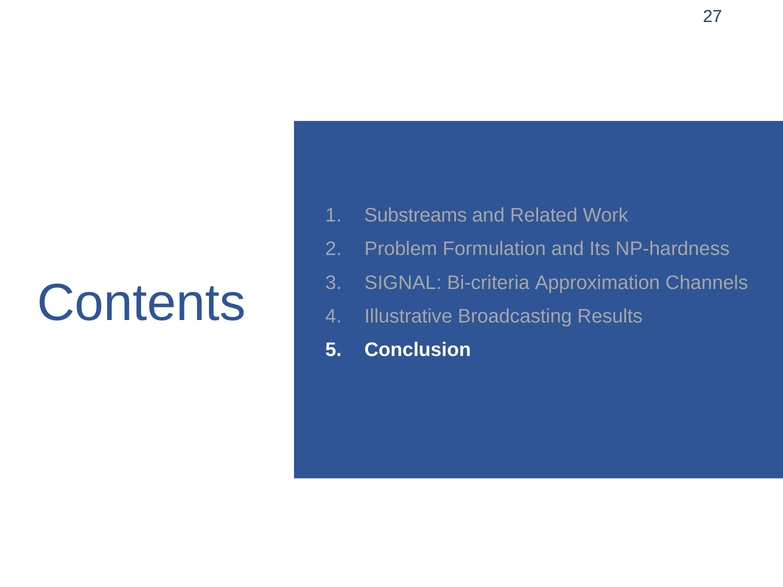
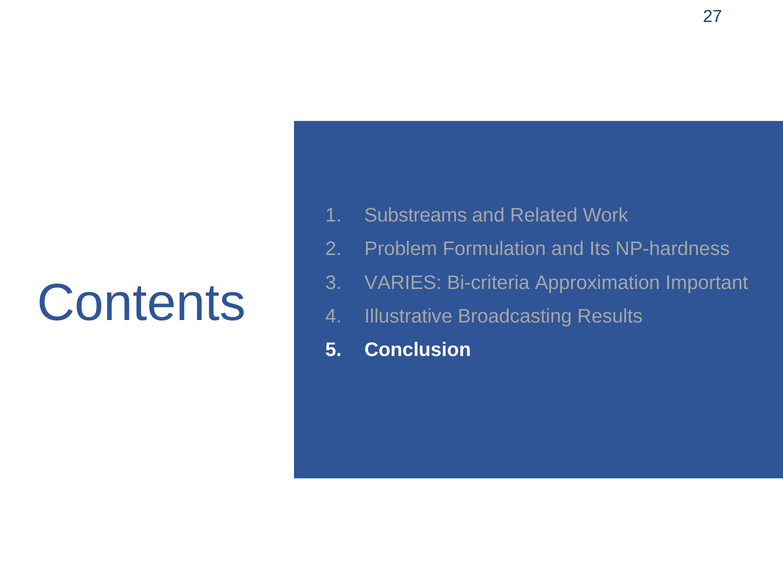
SIGNAL: SIGNAL -> VARIES
Channels: Channels -> Important
